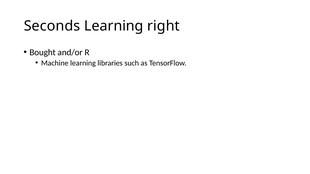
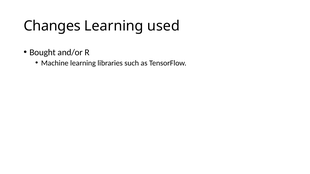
Seconds: Seconds -> Changes
right: right -> used
